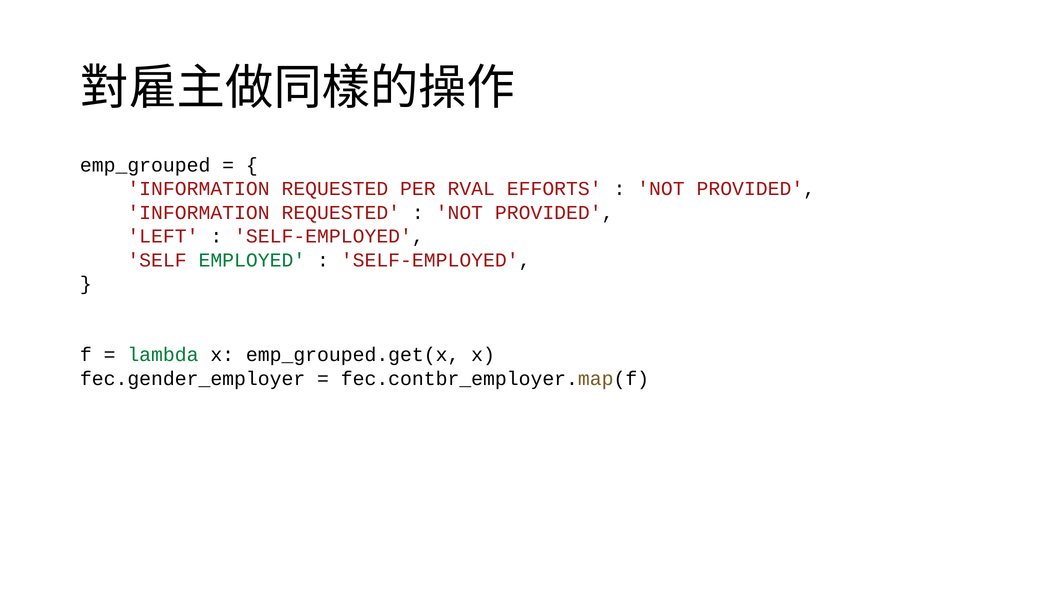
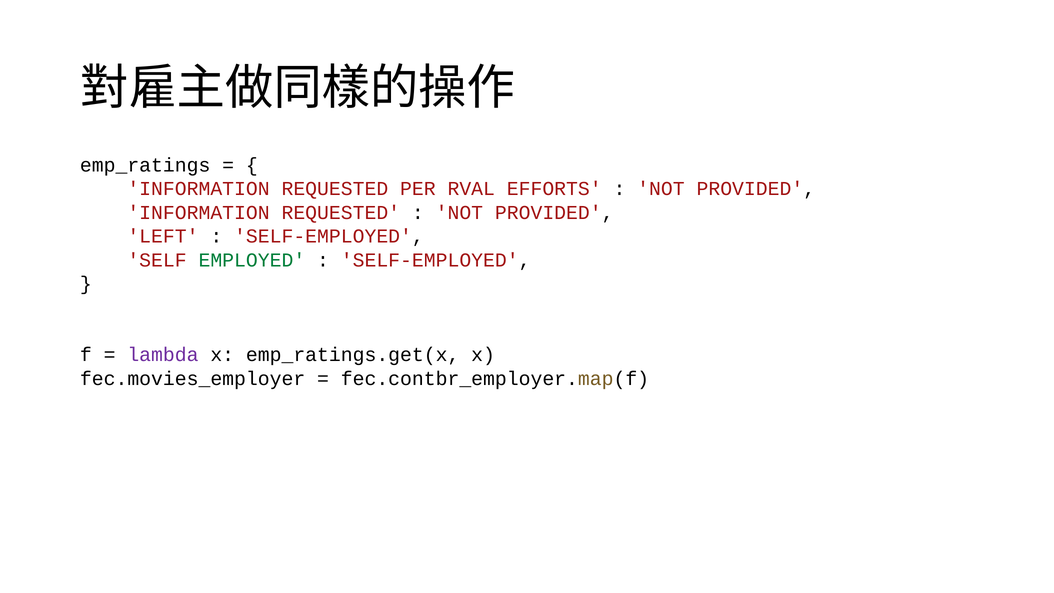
emp_grouped: emp_grouped -> emp_ratings
lambda colour: green -> purple
emp_grouped.get(x: emp_grouped.get(x -> emp_ratings.get(x
fec.gender_employer: fec.gender_employer -> fec.movies_employer
